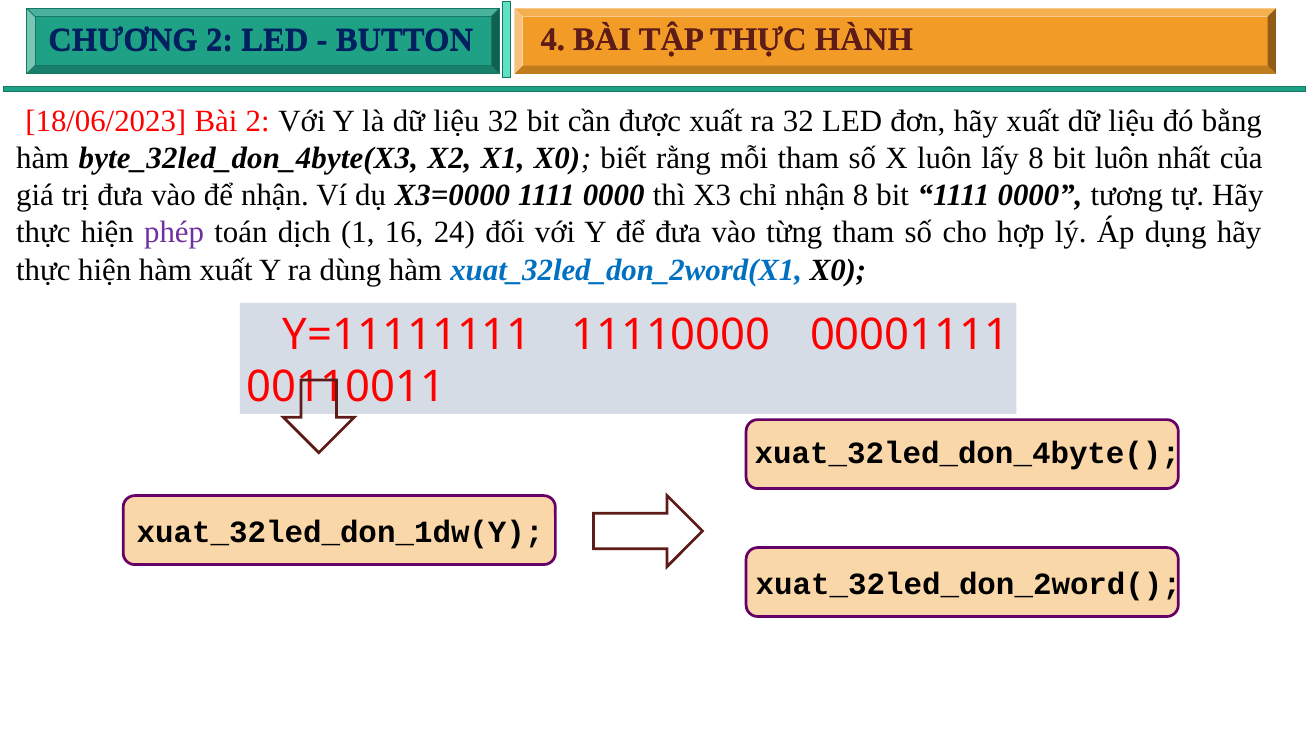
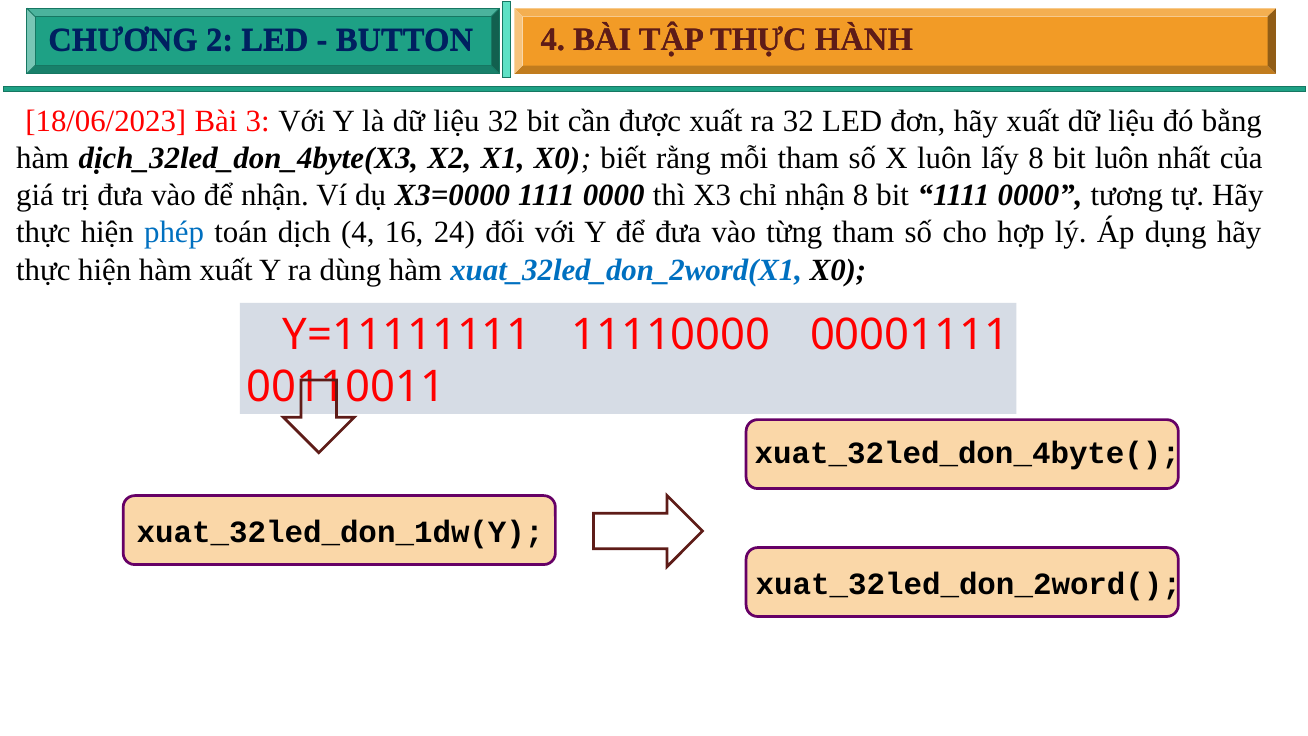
Bài 2: 2 -> 3
byte_32led_don_4byte(X3: byte_32led_don_4byte(X3 -> dịch_32led_don_4byte(X3
phép colour: purple -> blue
dịch 1: 1 -> 4
